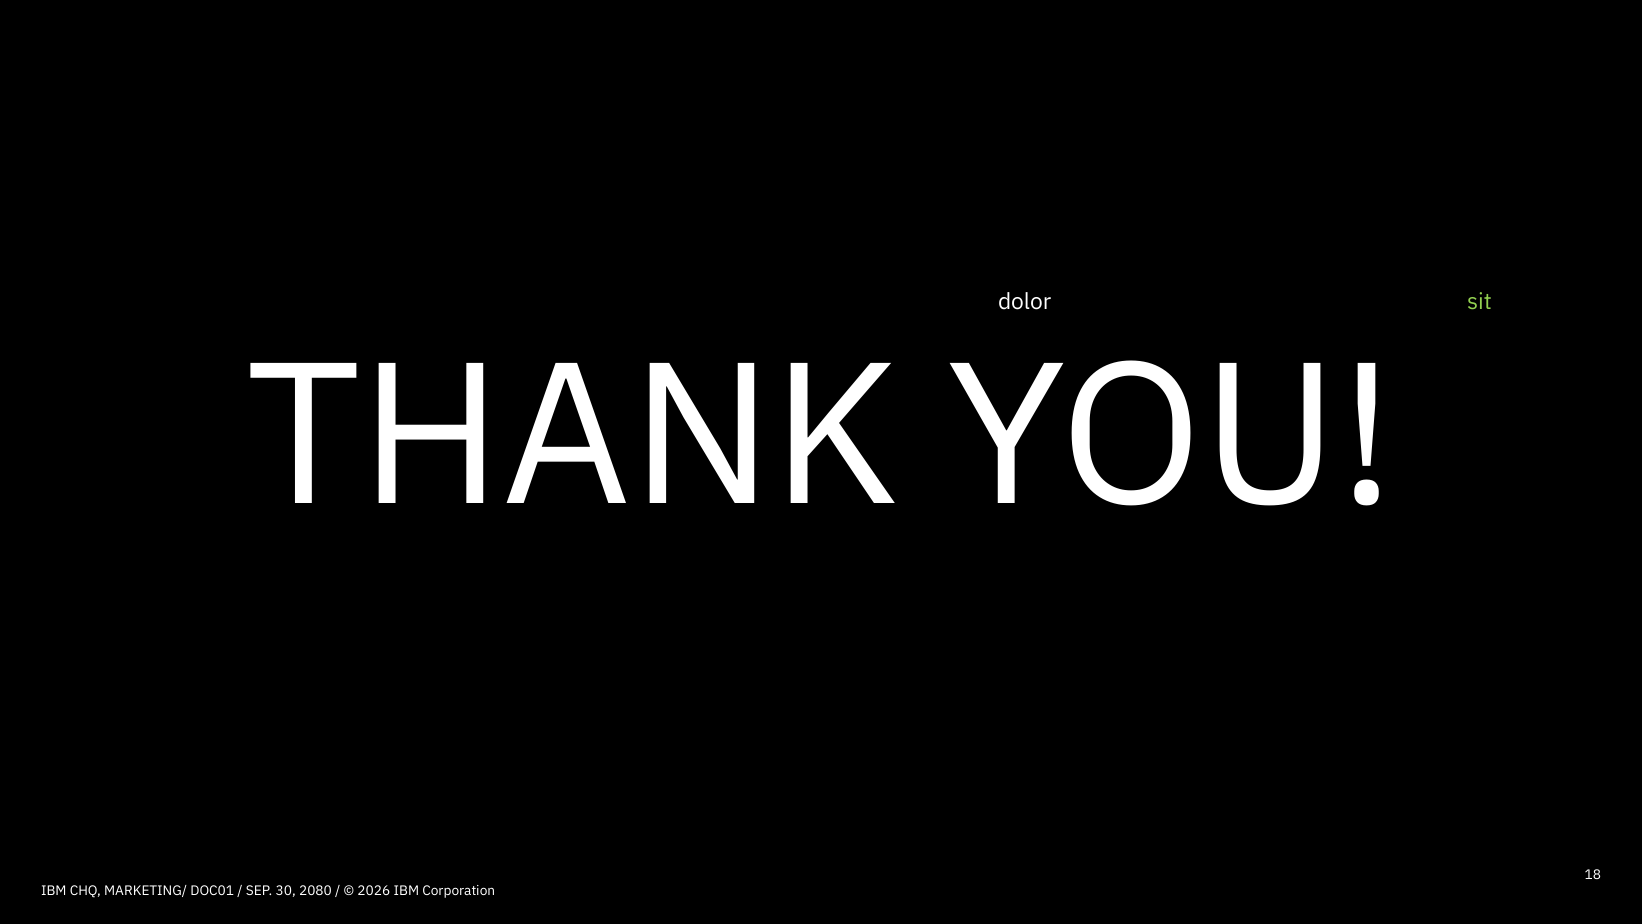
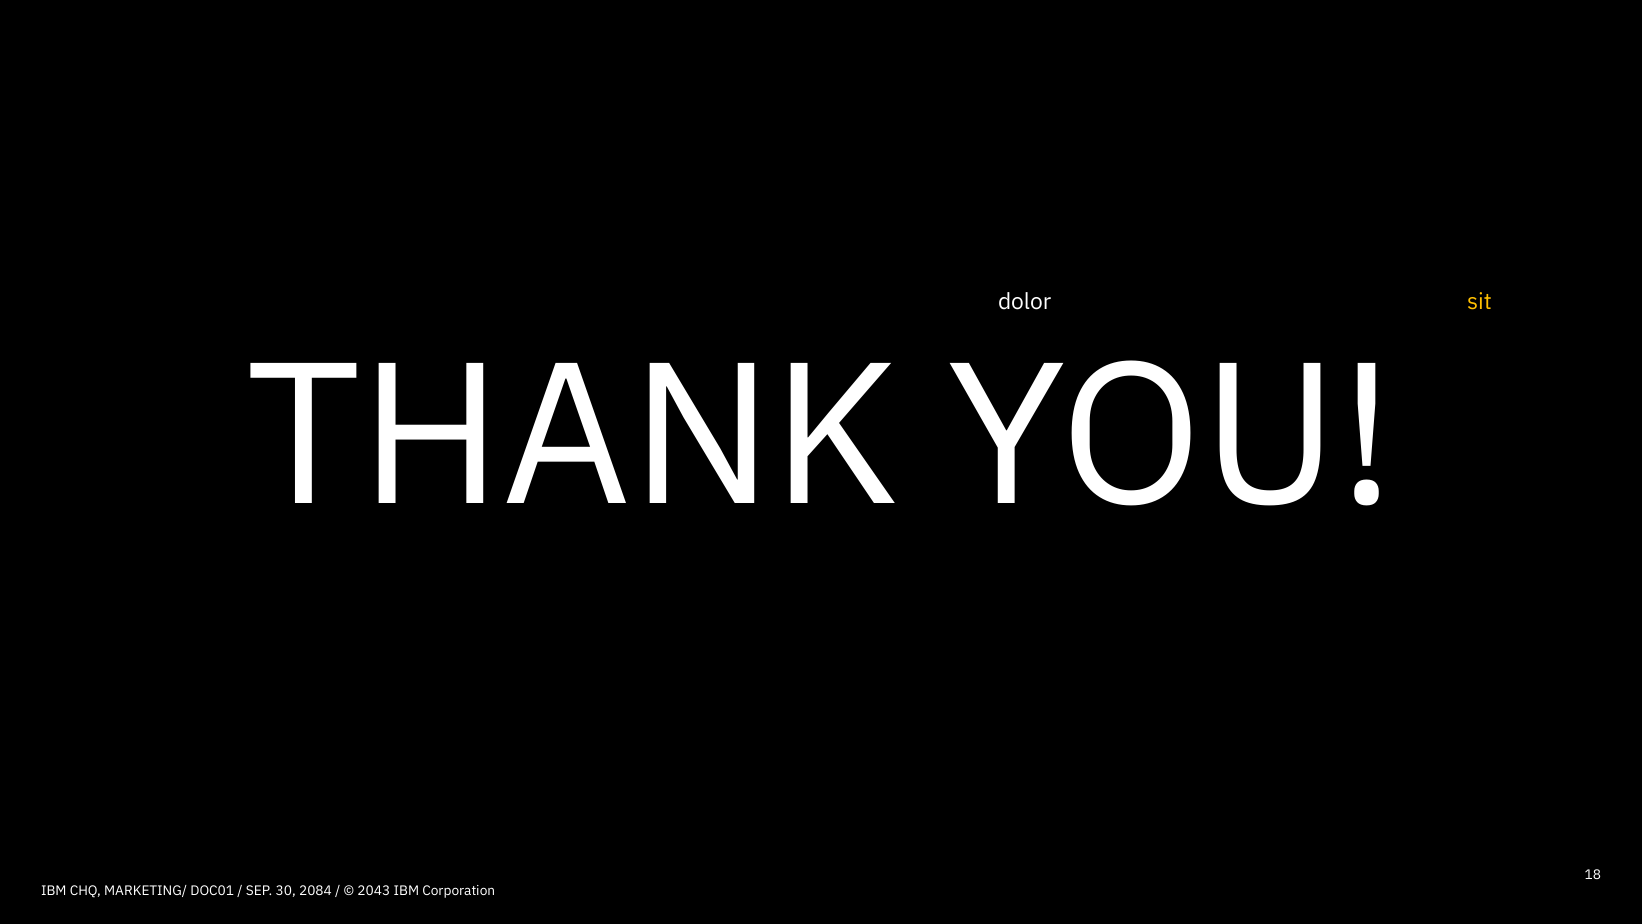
sit at (1479, 302) colour: light green -> yellow
2080: 2080 -> 2084
2026: 2026 -> 2043
